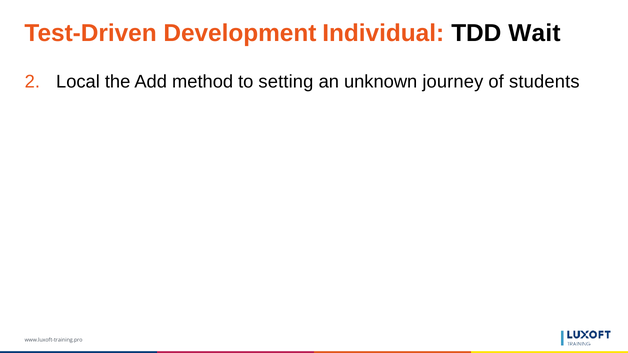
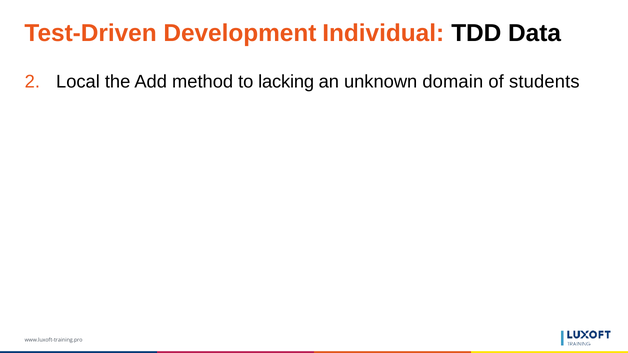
Wait: Wait -> Data
setting: setting -> lacking
journey: journey -> domain
